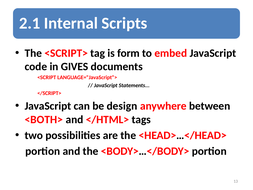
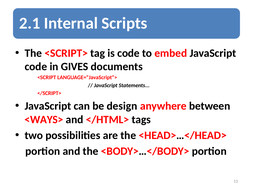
is form: form -> code
<BOTH>: <BOTH> -> <WAYS>
